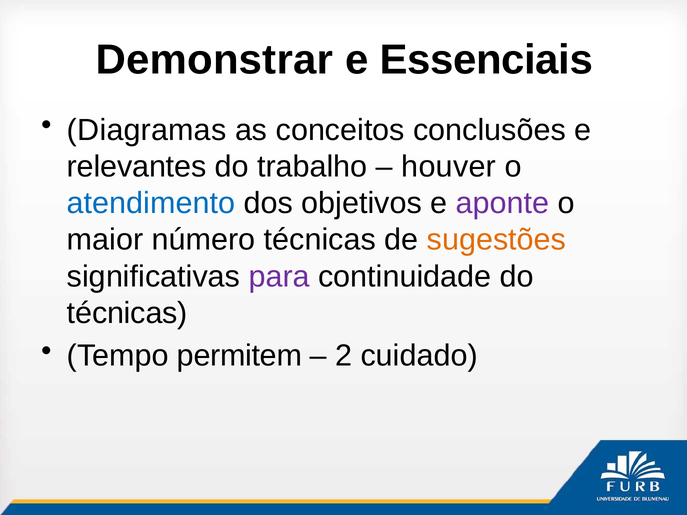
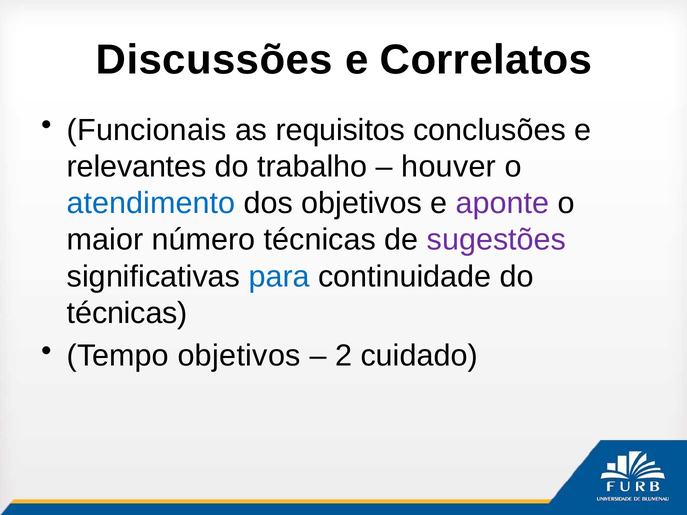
Demonstrar: Demonstrar -> Discussões
Essenciais: Essenciais -> Correlatos
Diagramas: Diagramas -> Funcionais
conceitos: conceitos -> requisitos
sugestões colour: orange -> purple
para colour: purple -> blue
Tempo permitem: permitem -> objetivos
